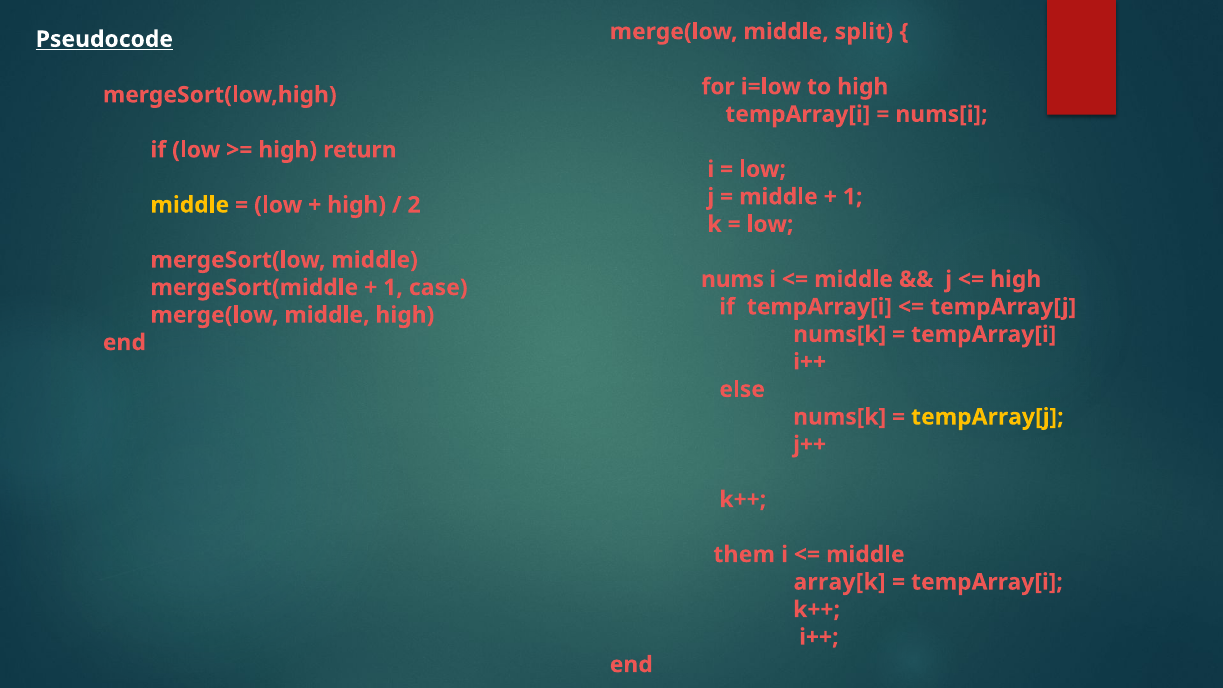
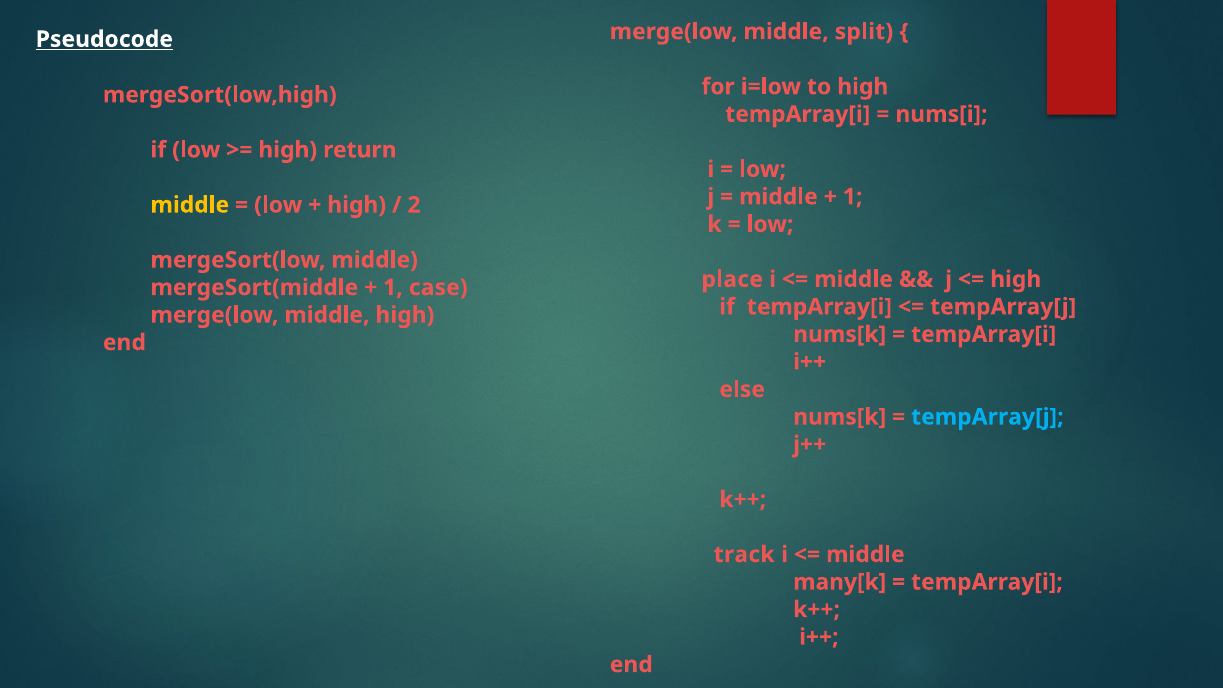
nums: nums -> place
tempArray[j at (987, 417) colour: yellow -> light blue
them: them -> track
array[k: array[k -> many[k
